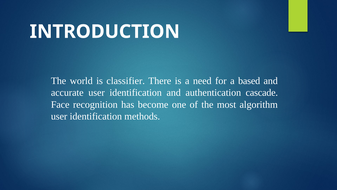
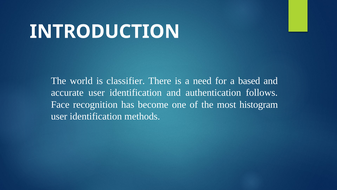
cascade: cascade -> follows
algorithm: algorithm -> histogram
